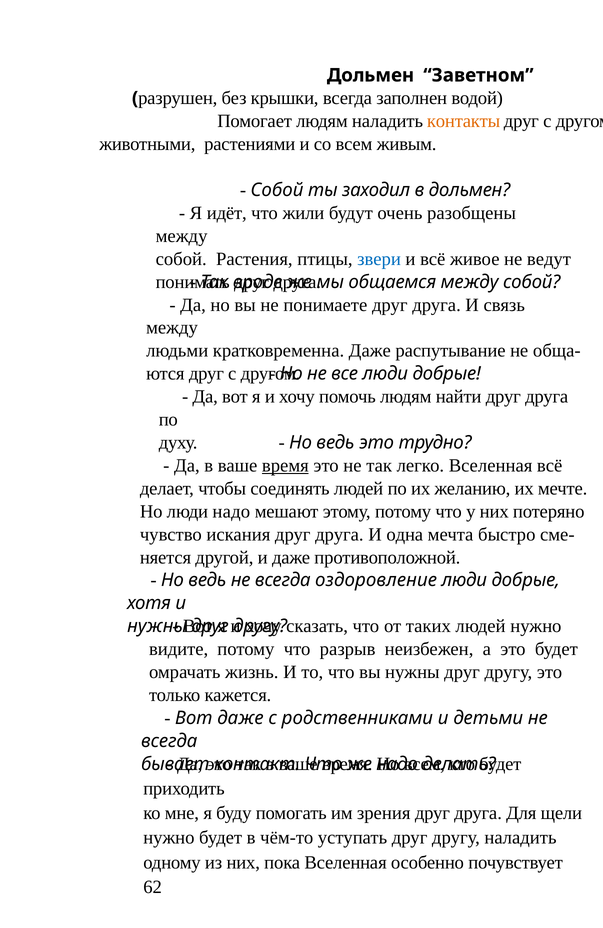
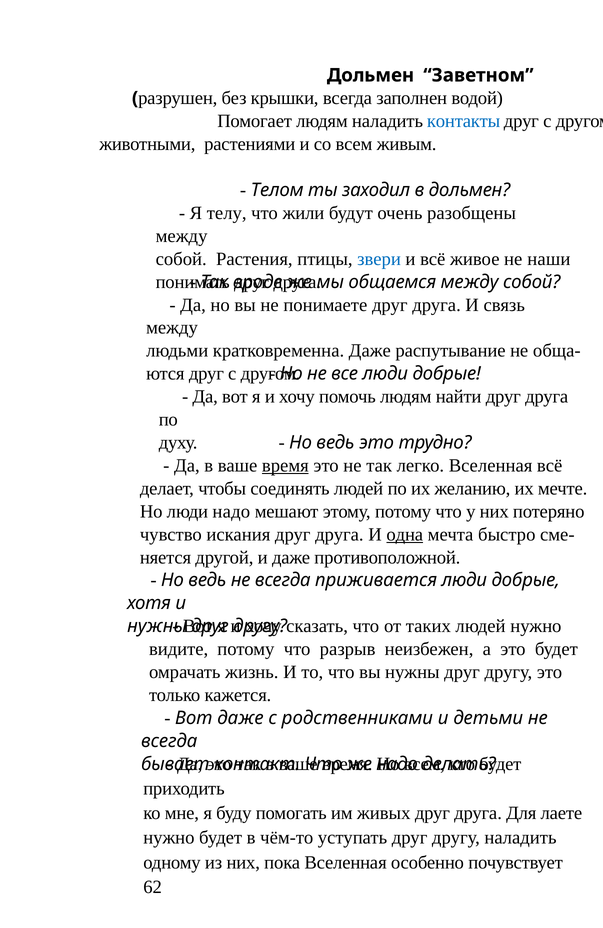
контакты colour: orange -> blue
Собой at (277, 190): Собой -> Телом
идёт: идёт -> телу
ведут: ведут -> наши
одна underline: none -> present
оздоровление: оздоровление -> приживается
зрения: зрения -> живых
щели: щели -> лаете
